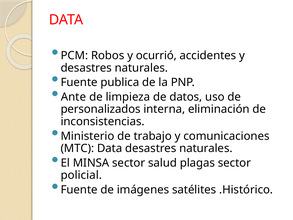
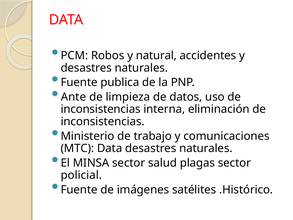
ocurrió: ocurrió -> natural
personalizados at (101, 109): personalizados -> inconsistencias
